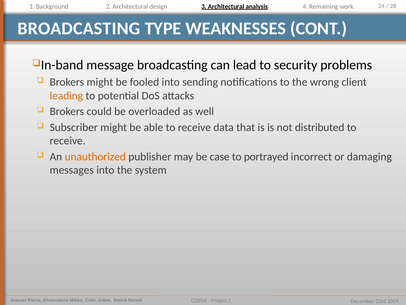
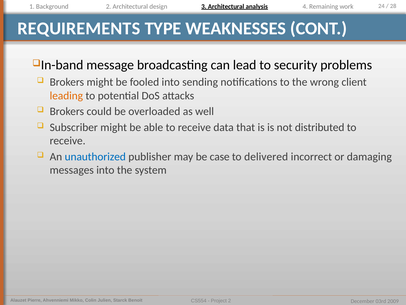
BROADCASTING at (79, 28): BROADCASTING -> REQUIREMENTS
unauthorized colour: orange -> blue
portrayed: portrayed -> delivered
